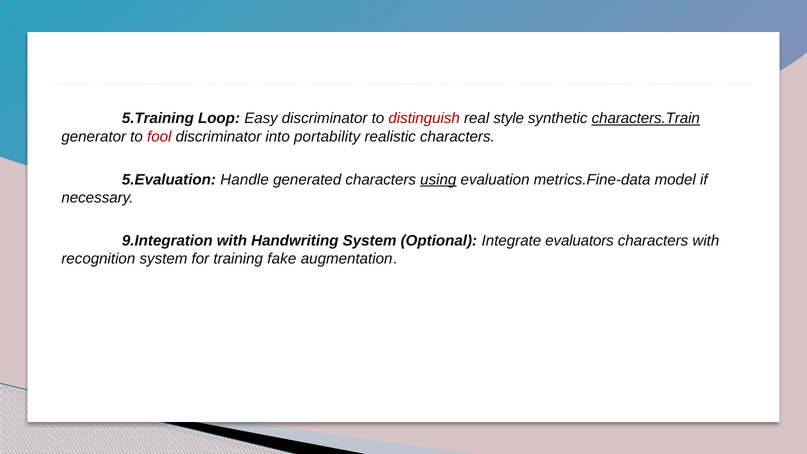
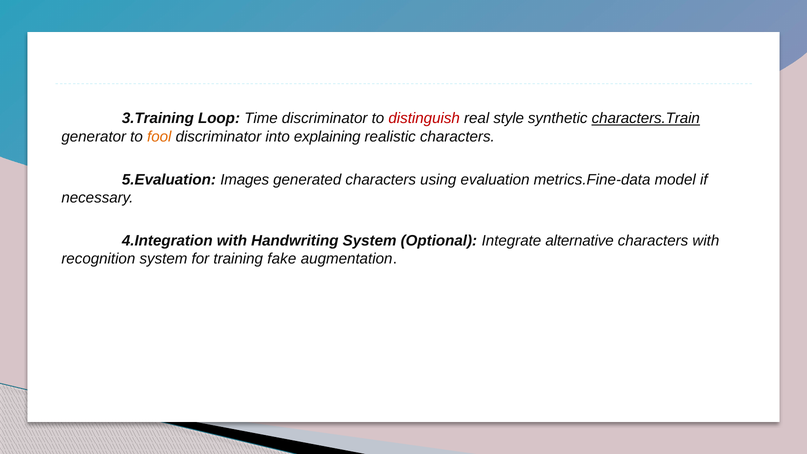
5.Training: 5.Training -> 3.Training
Easy: Easy -> Time
fool colour: red -> orange
portability: portability -> explaining
Handle: Handle -> Images
using underline: present -> none
9.Integration: 9.Integration -> 4.Integration
evaluators: evaluators -> alternative
